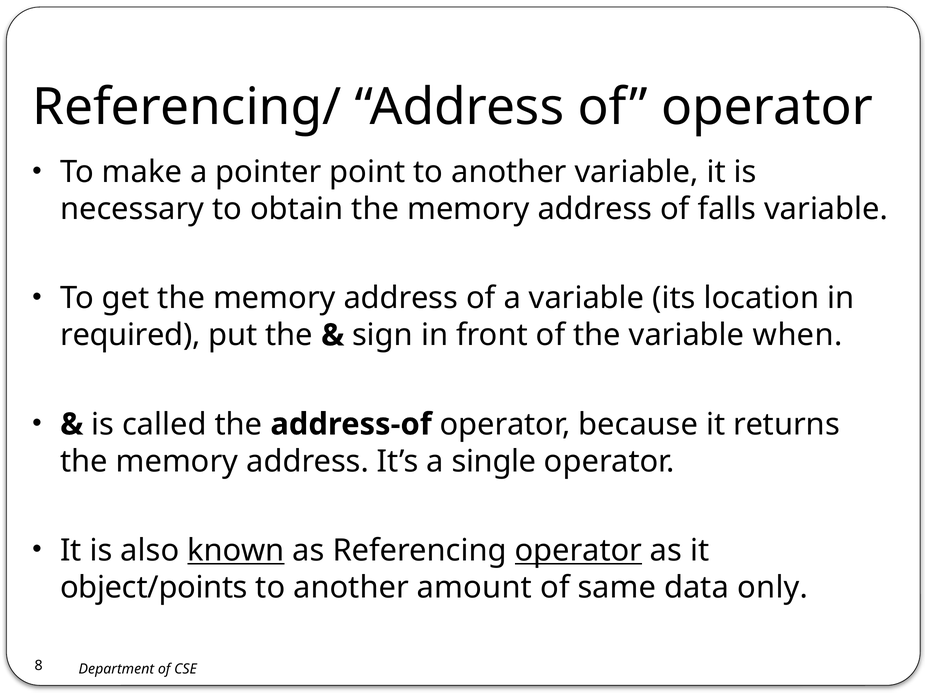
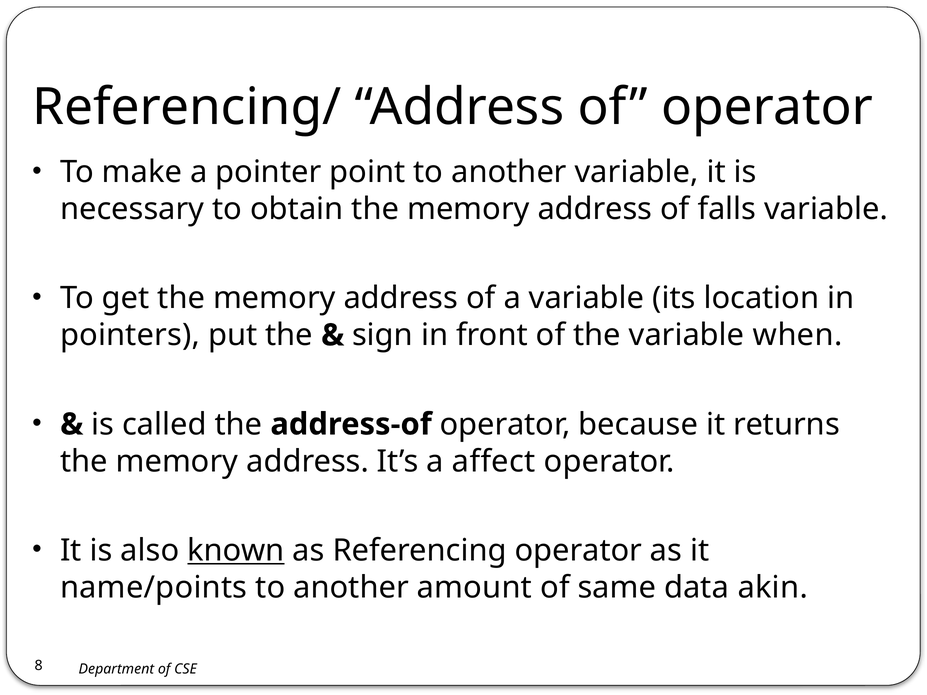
required: required -> pointers
single: single -> affect
operator at (578, 551) underline: present -> none
object/points: object/points -> name/points
only: only -> akin
